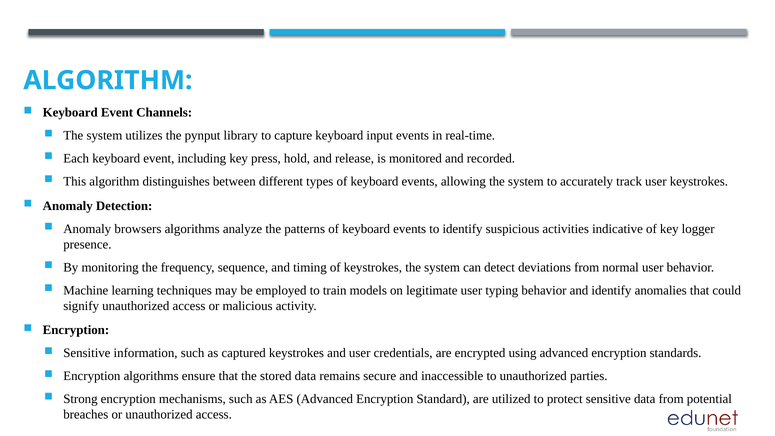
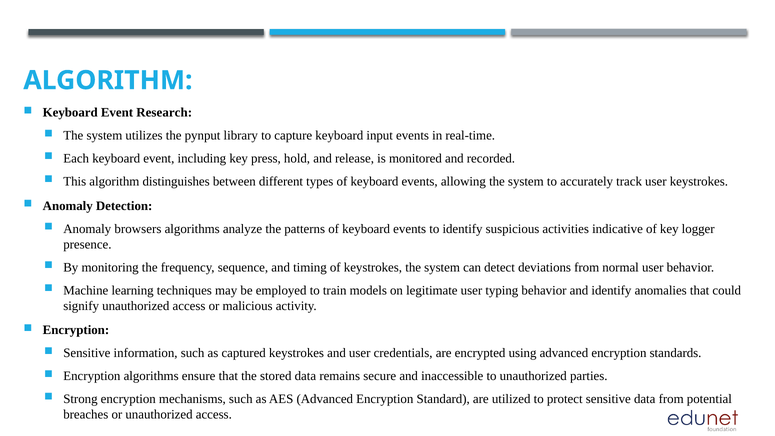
Channels: Channels -> Research
